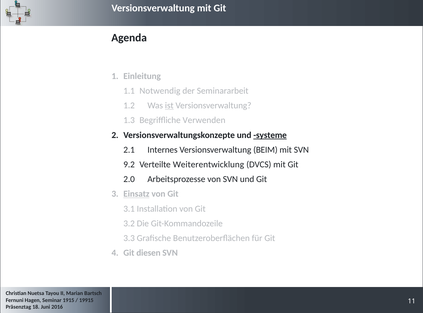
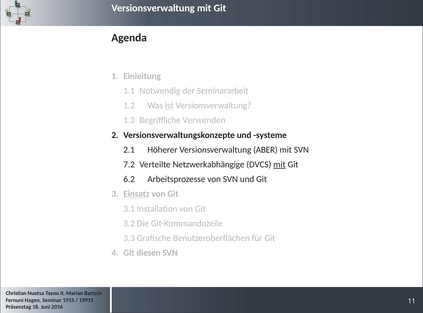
systeme underline: present -> none
Internes: Internes -> Höherer
BEIM: BEIM -> ABER
9.2: 9.2 -> 7.2
Weiterentwicklung: Weiterentwicklung -> Netzwerkabhängige
mit at (279, 164) underline: none -> present
2.0: 2.0 -> 6.2
